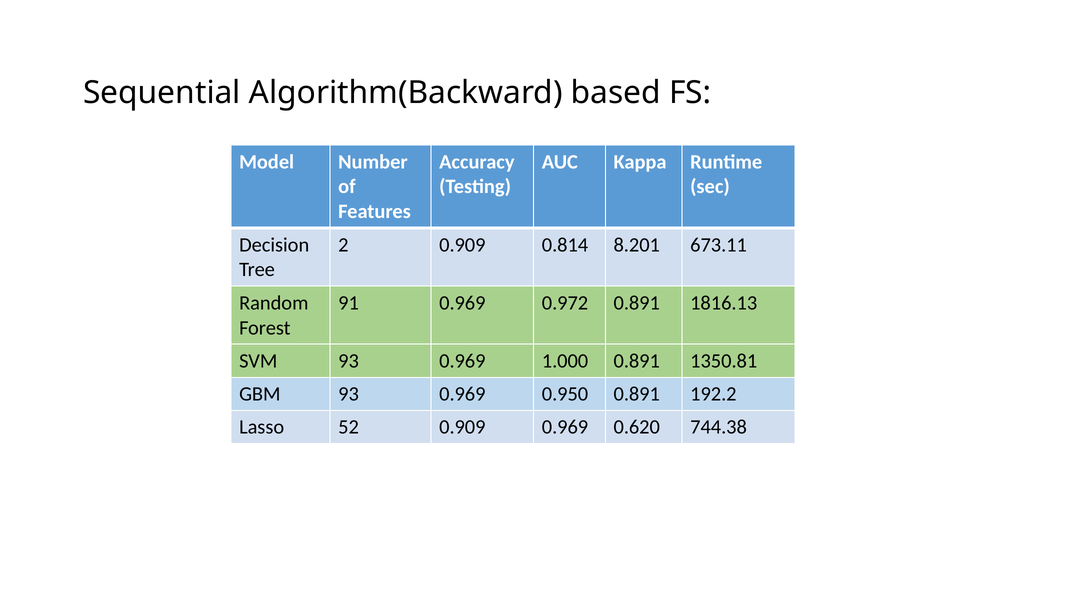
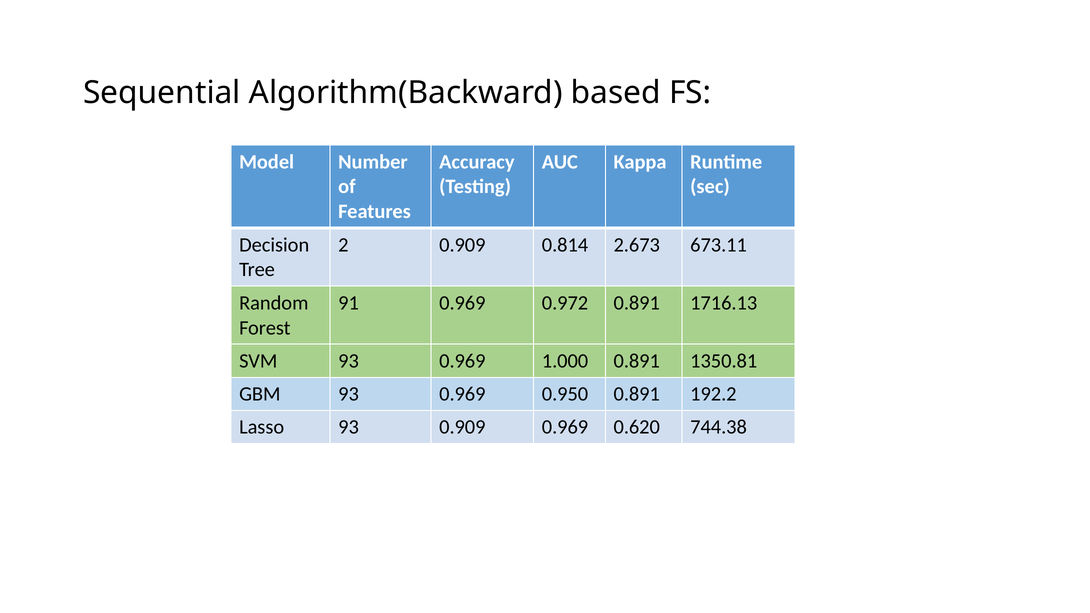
8.201: 8.201 -> 2.673
1816.13: 1816.13 -> 1716.13
Lasso 52: 52 -> 93
